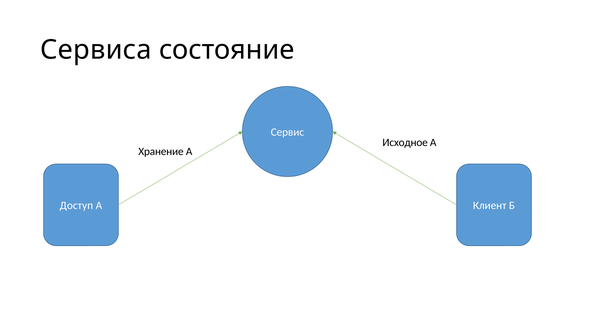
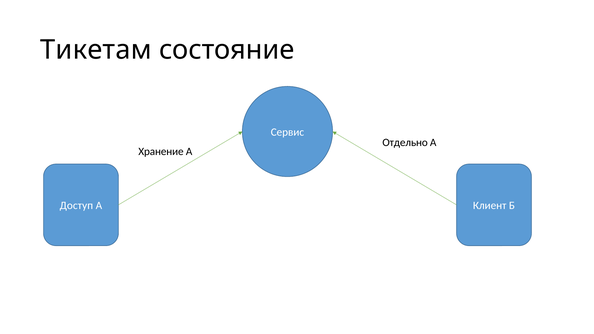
Сервиса: Сервиса -> Тикетам
Исходное: Исходное -> Отдельно
